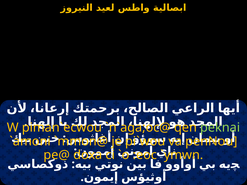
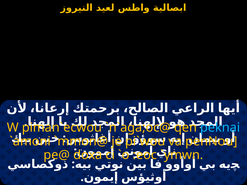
peknai colour: light green -> light blue
